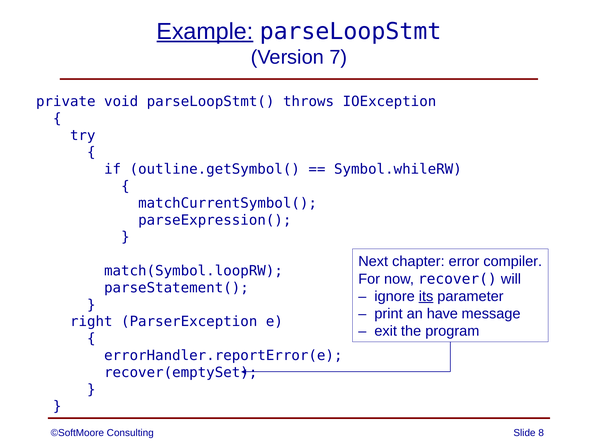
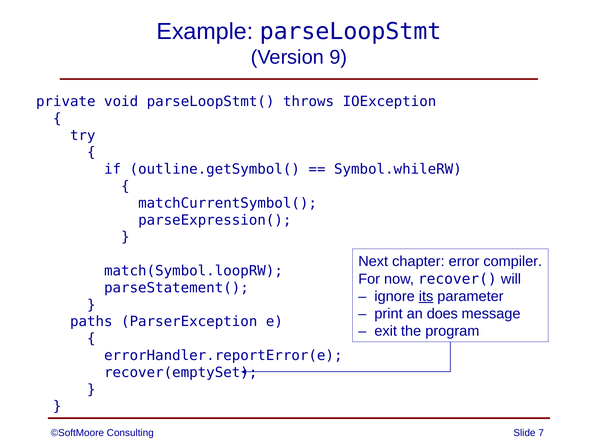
Example underline: present -> none
7: 7 -> 9
have: have -> does
right: right -> paths
8: 8 -> 7
